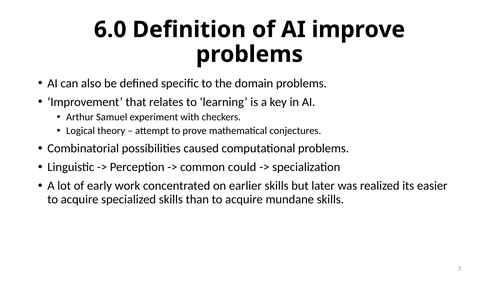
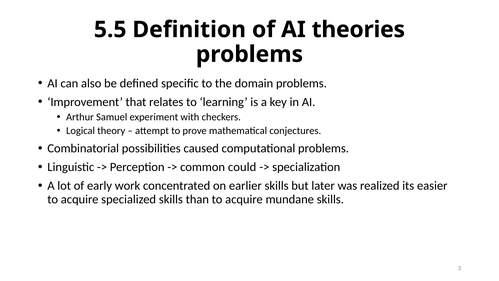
6.0: 6.0 -> 5.5
improve: improve -> theories
